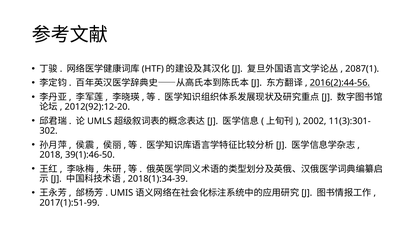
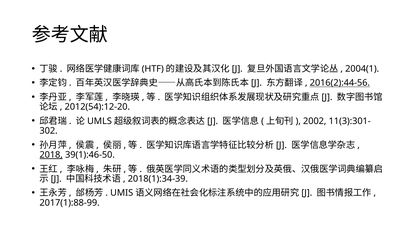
2087(1: 2087(1 -> 2004(1
2012(92):12-20: 2012(92):12-20 -> 2012(54):12-20
2018 underline: none -> present
2017(1):51-99: 2017(1):51-99 -> 2017(1):88-99
